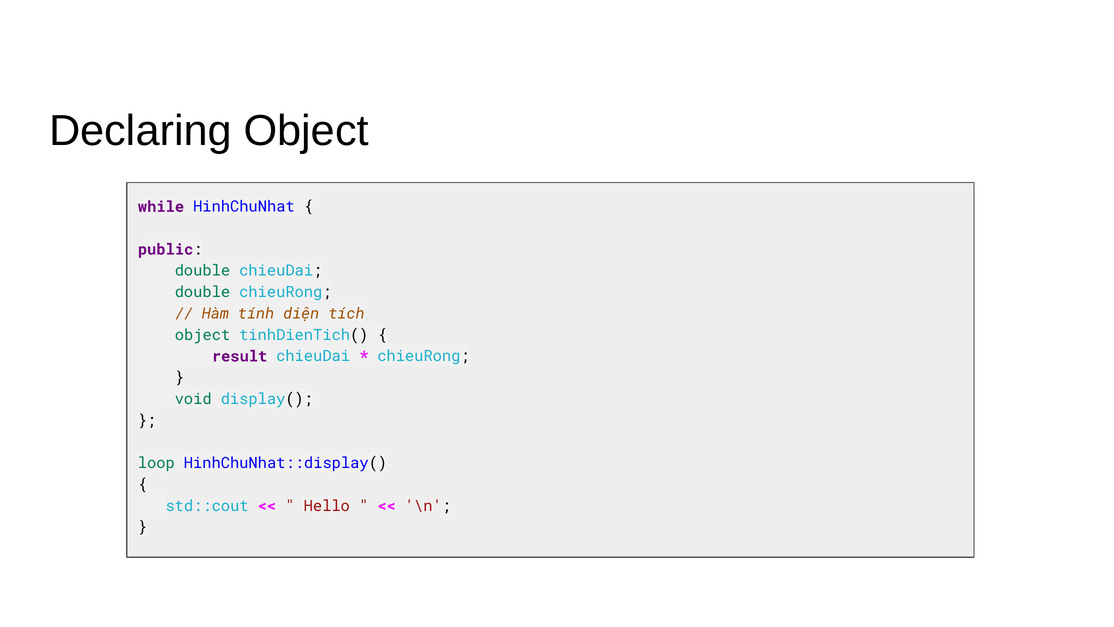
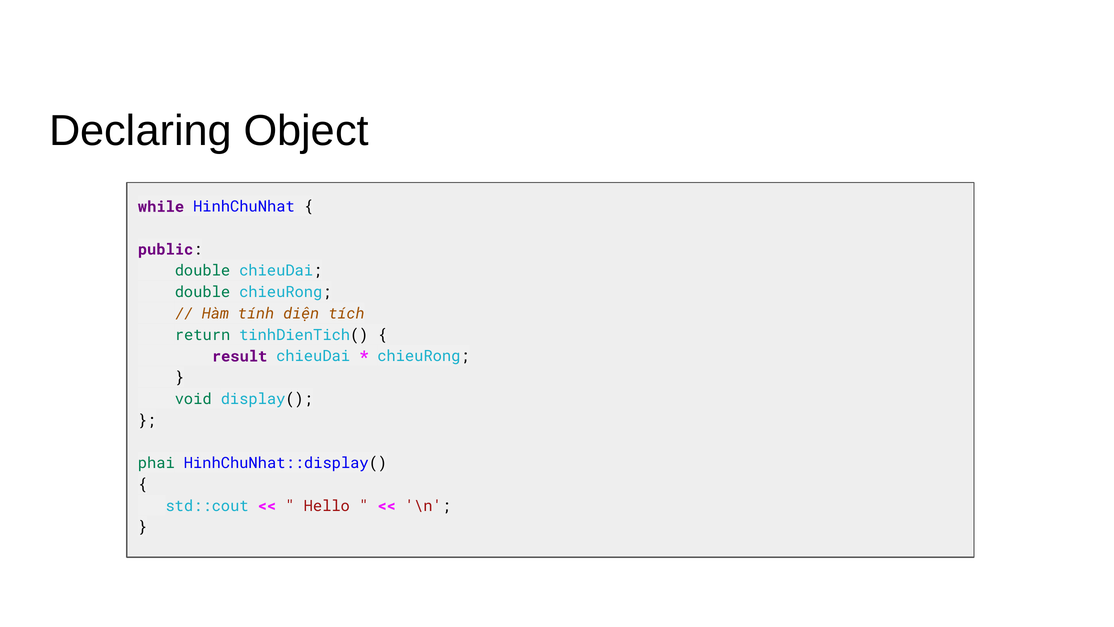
object at (203, 335): object -> return
loop: loop -> phai
